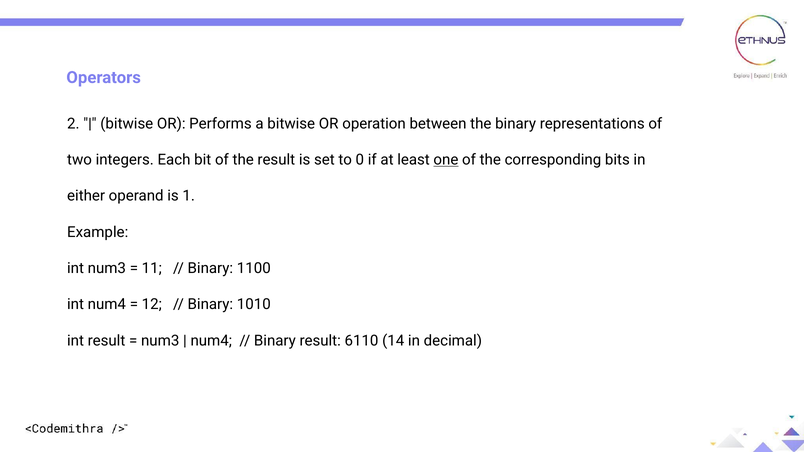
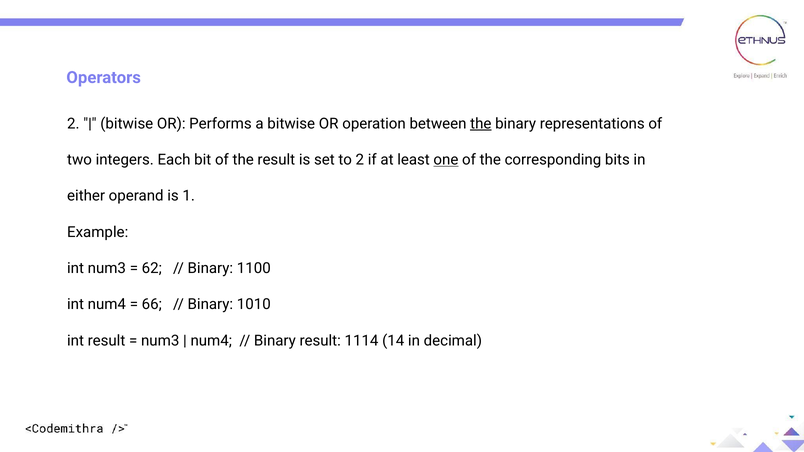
the at (481, 124) underline: none -> present
to 0: 0 -> 2
11: 11 -> 62
12: 12 -> 66
6110: 6110 -> 1114
